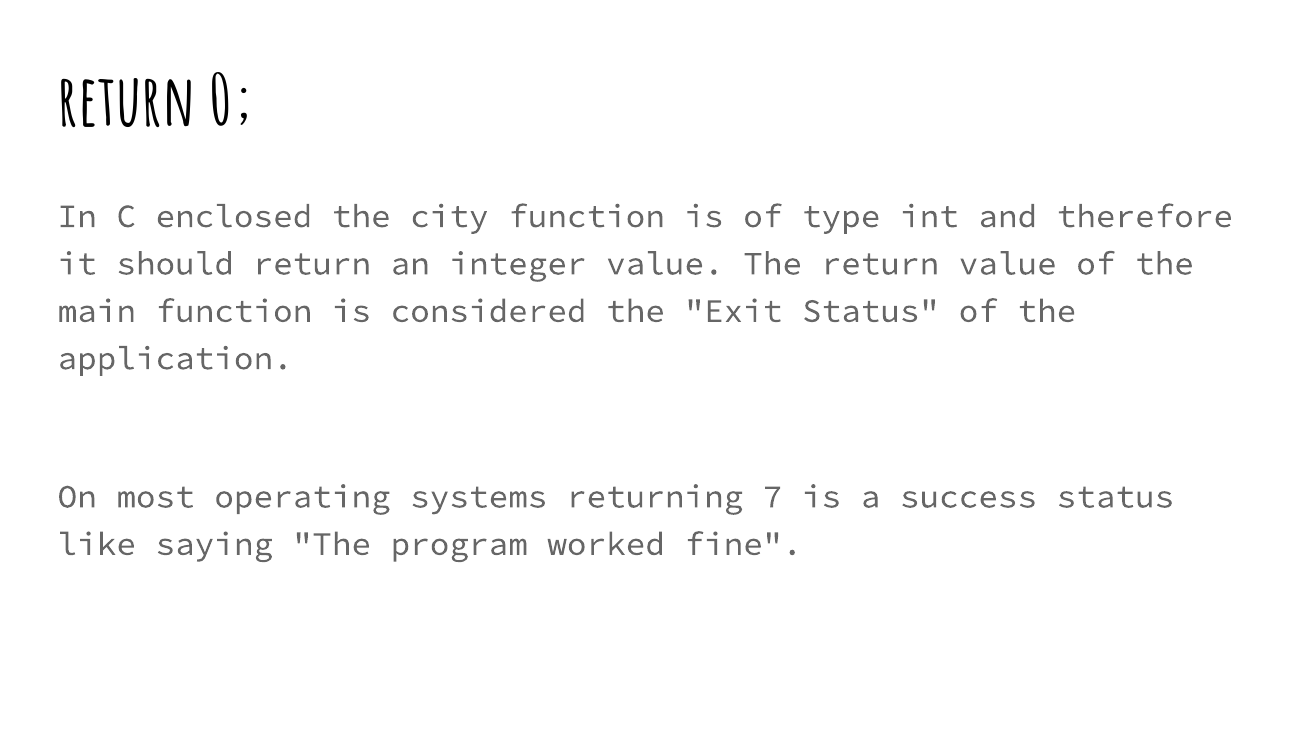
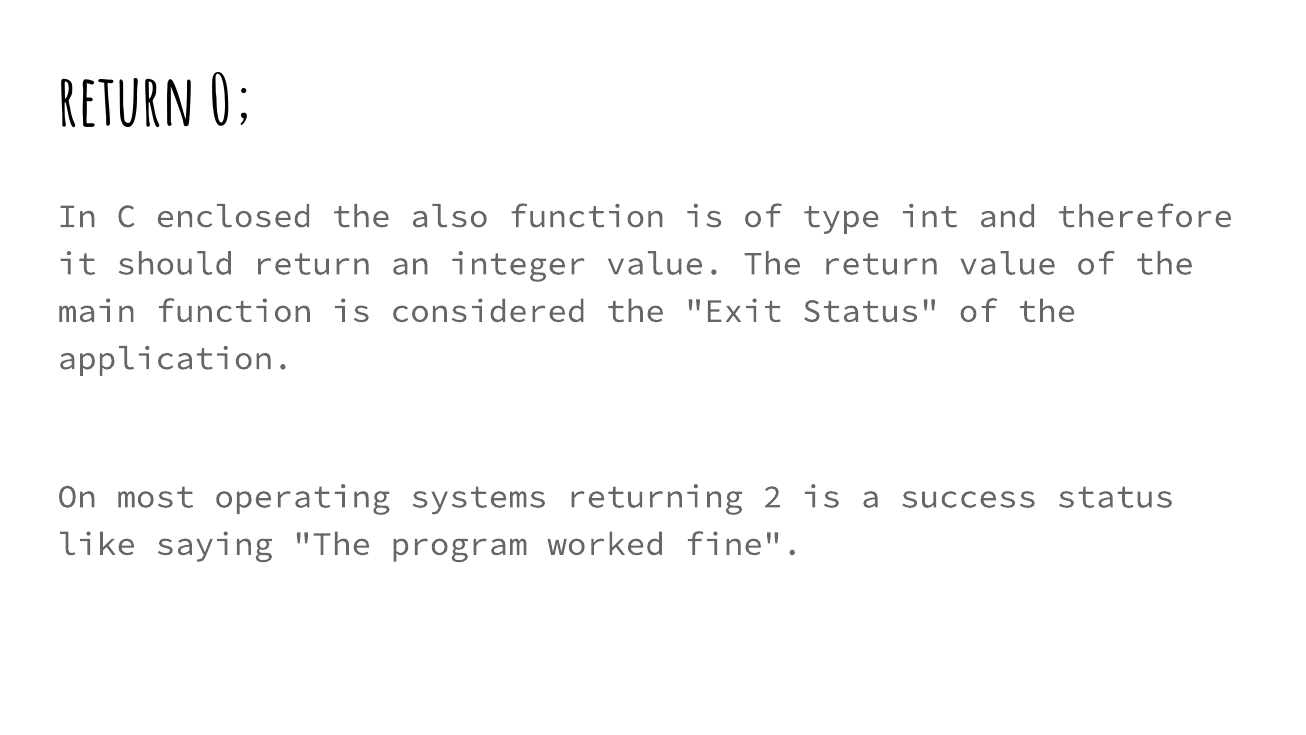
city: city -> also
7: 7 -> 2
